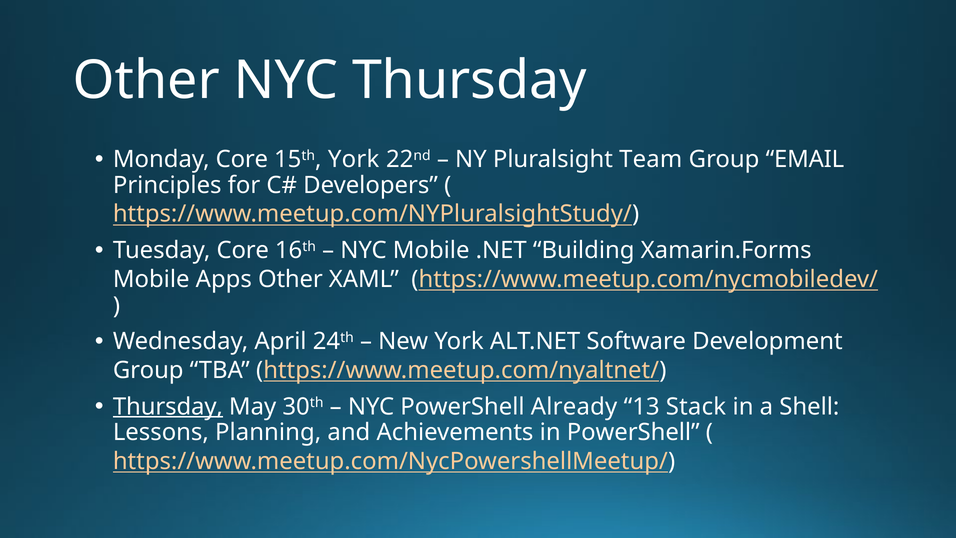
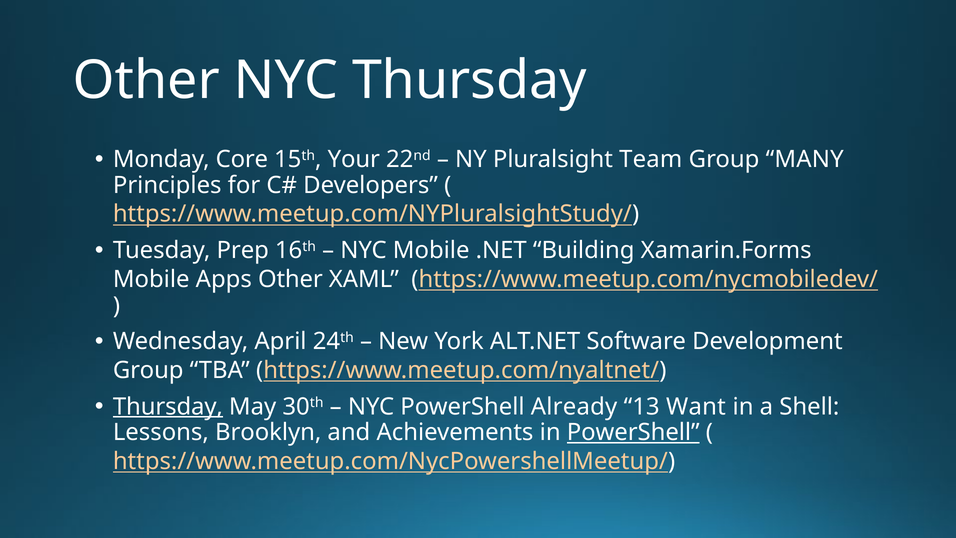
15th York: York -> Your
EMAIL: EMAIL -> MANY
Tuesday Core: Core -> Prep
Stack: Stack -> Want
Planning: Planning -> Brooklyn
PowerShell at (633, 432) underline: none -> present
